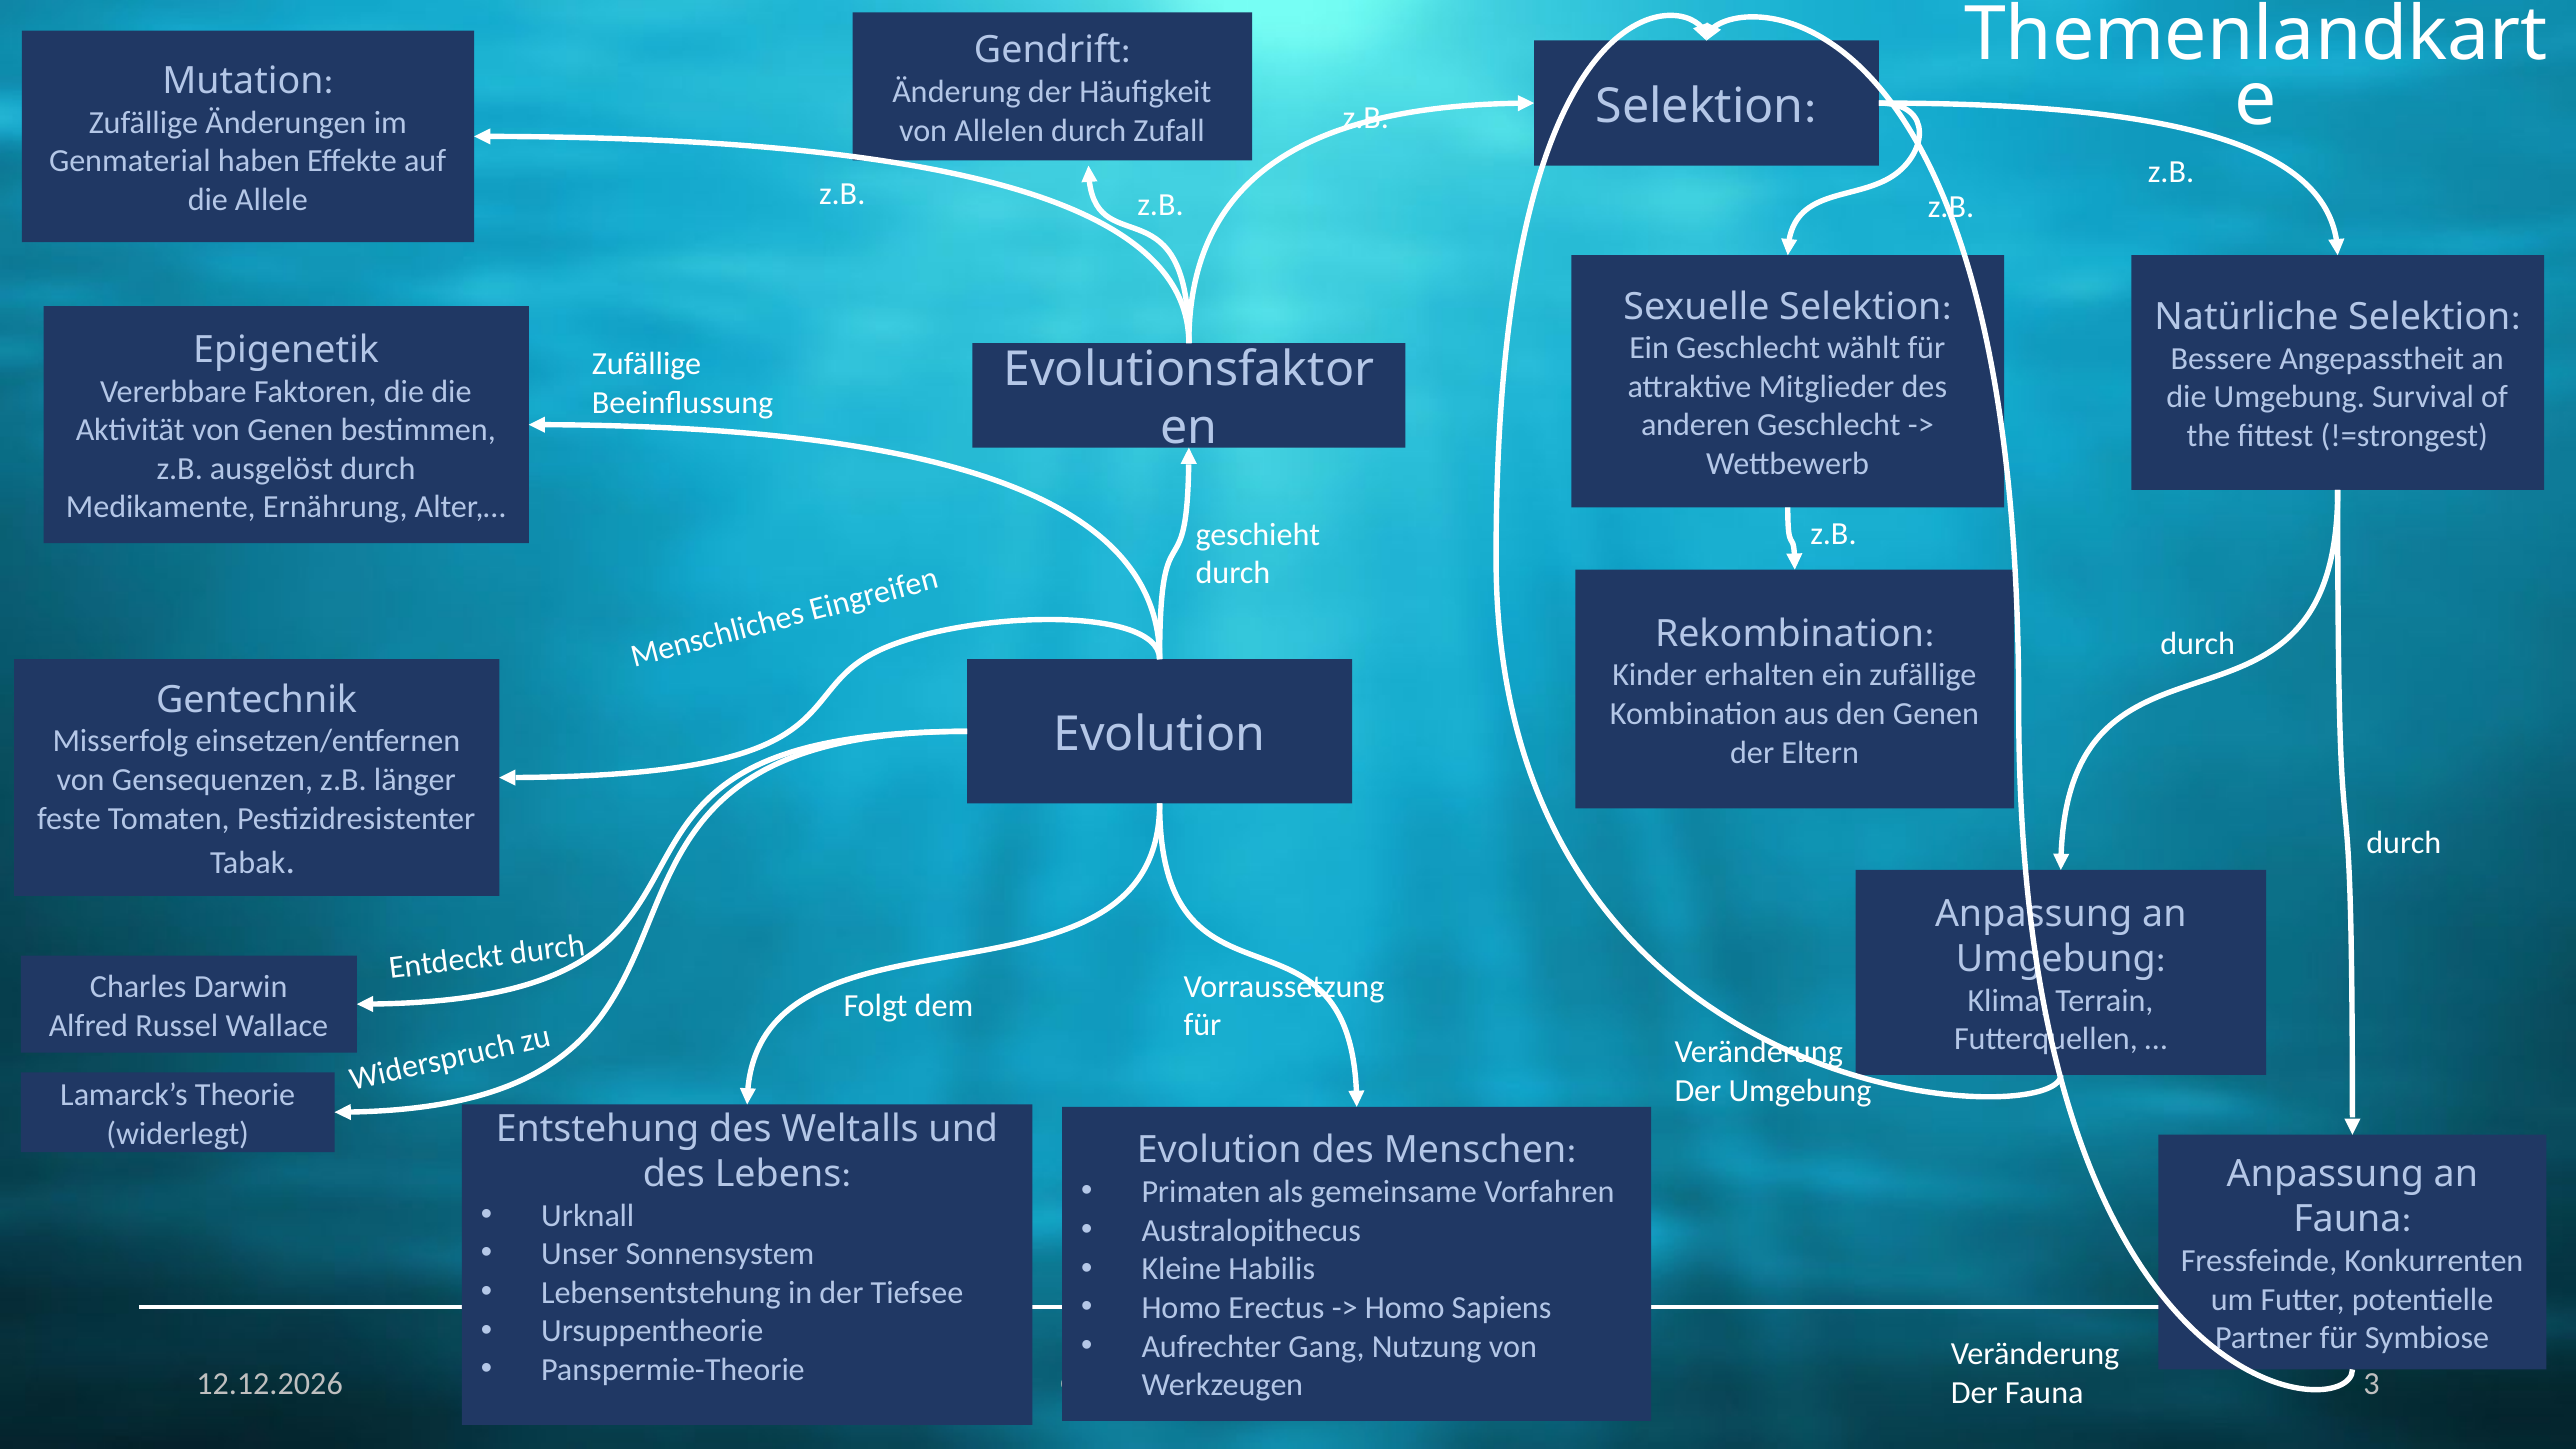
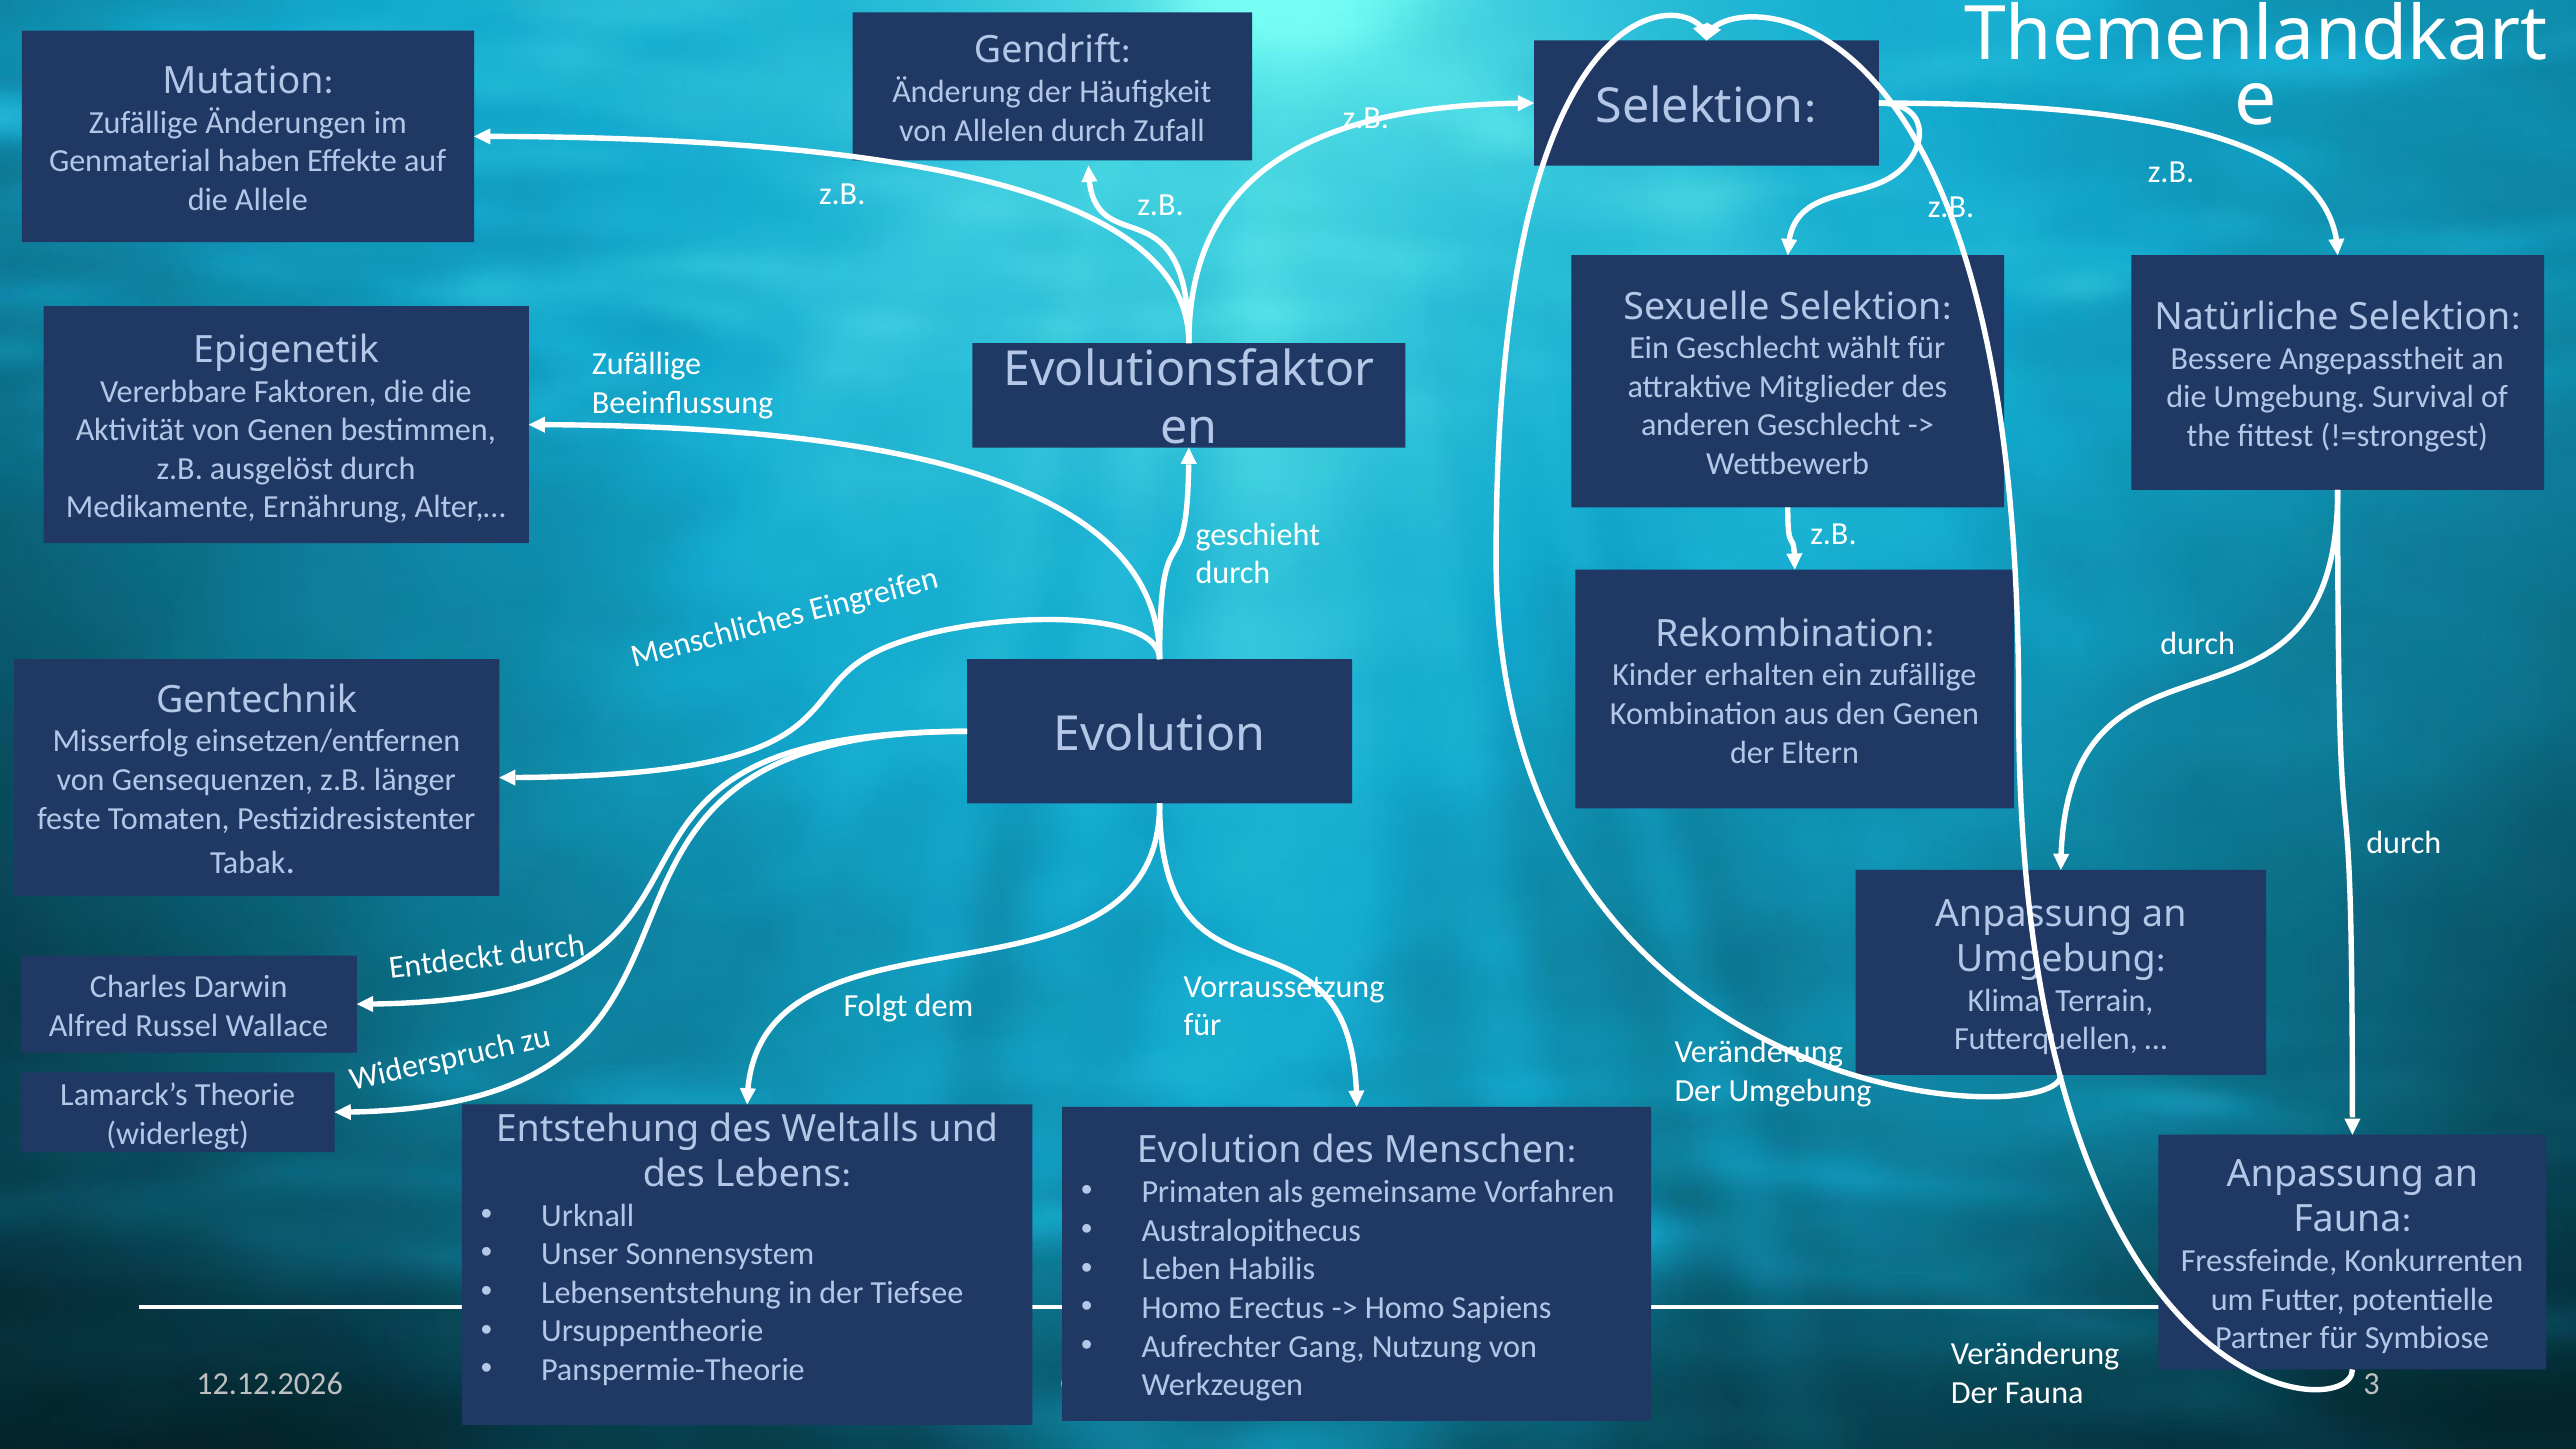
Kleine: Kleine -> Leben
